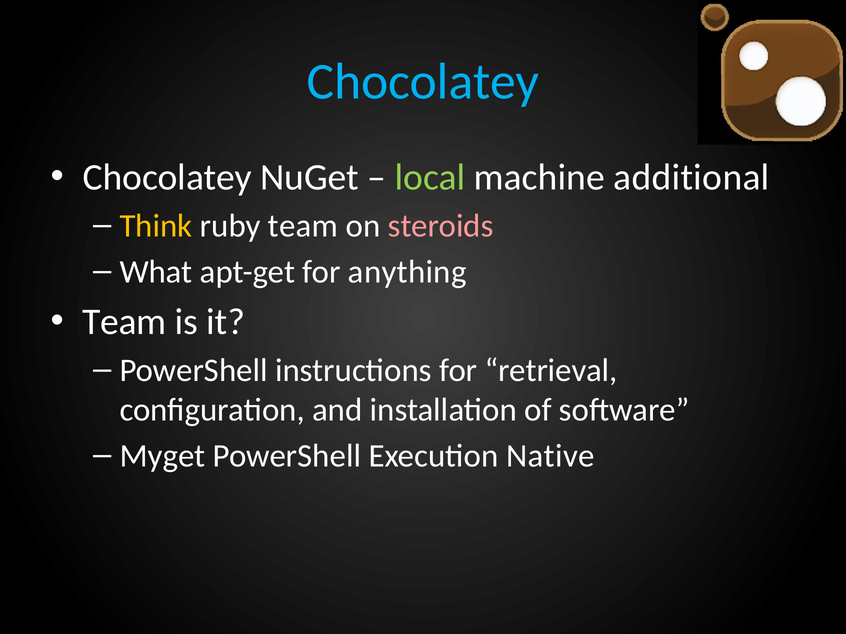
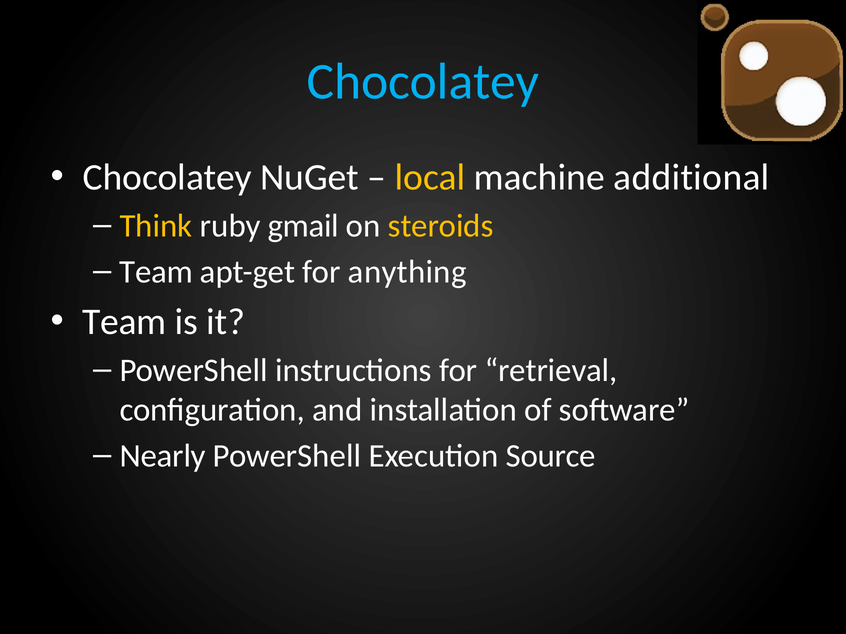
local colour: light green -> yellow
ruby team: team -> gmail
steroids colour: pink -> yellow
What at (156, 272): What -> Team
Myget: Myget -> Nearly
Native: Native -> Source
